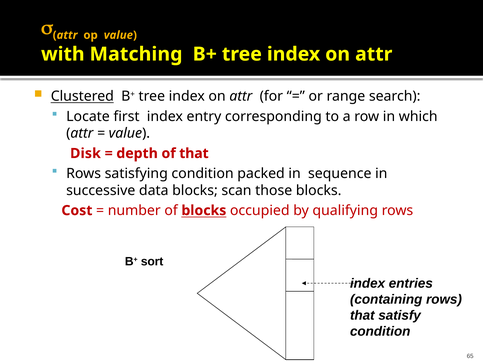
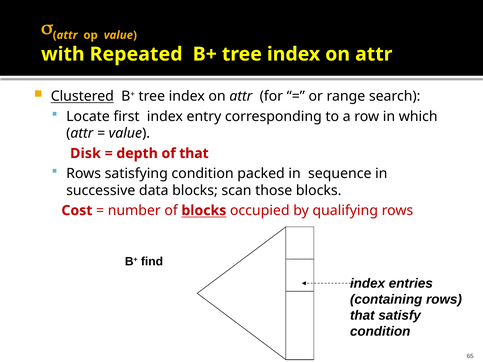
Matching: Matching -> Repeated
sort: sort -> find
